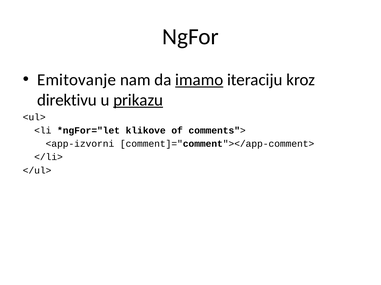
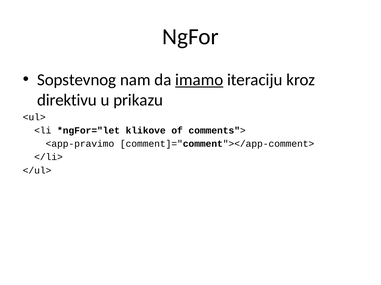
Emitovanje: Emitovanje -> Sopstevnog
prikazu underline: present -> none
<app-izvorni: <app-izvorni -> <app-pravimo
